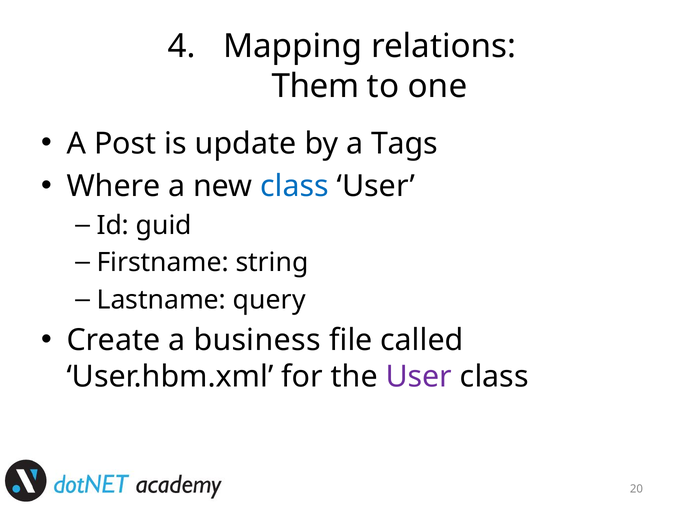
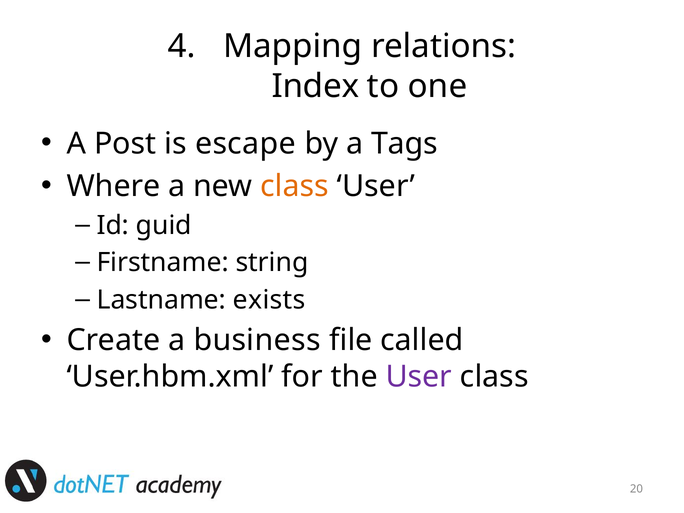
Them: Them -> Index
update: update -> escape
class at (295, 186) colour: blue -> orange
query: query -> exists
